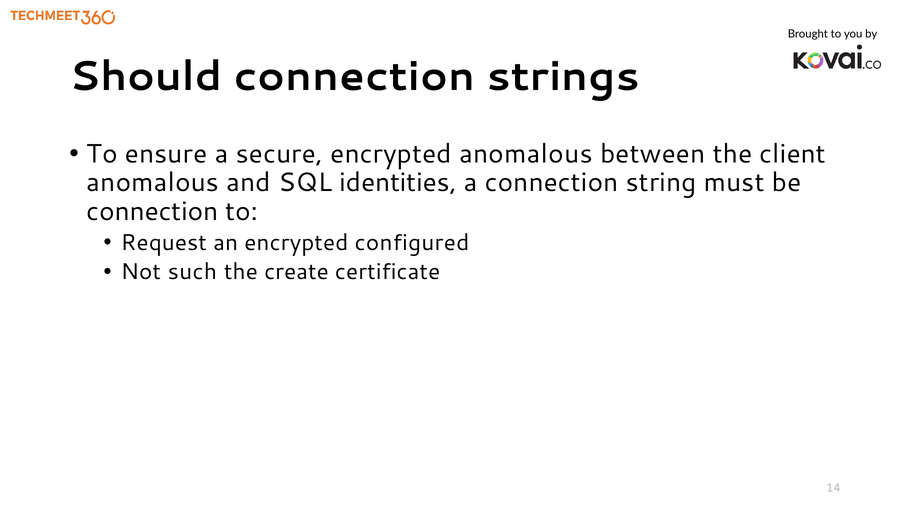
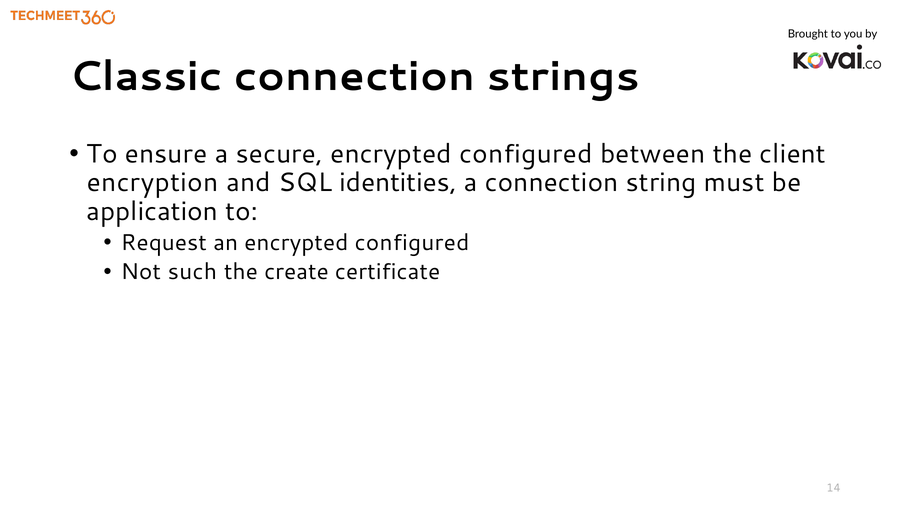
Should: Should -> Classic
secure encrypted anomalous: anomalous -> configured
anomalous at (153, 183): anomalous -> encryption
connection at (152, 211): connection -> application
